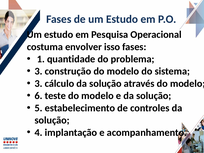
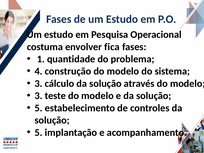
isso: isso -> fica
3 at (39, 71): 3 -> 4
6 at (39, 96): 6 -> 3
4 at (39, 132): 4 -> 5
